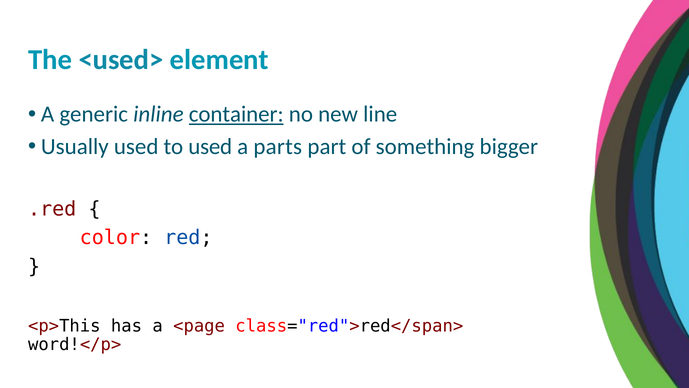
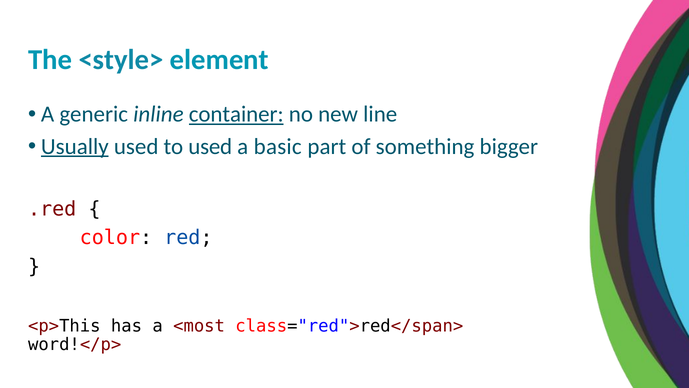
<used>: <used> -> <style>
Usually underline: none -> present
parts: parts -> basic
<page: <page -> <most
